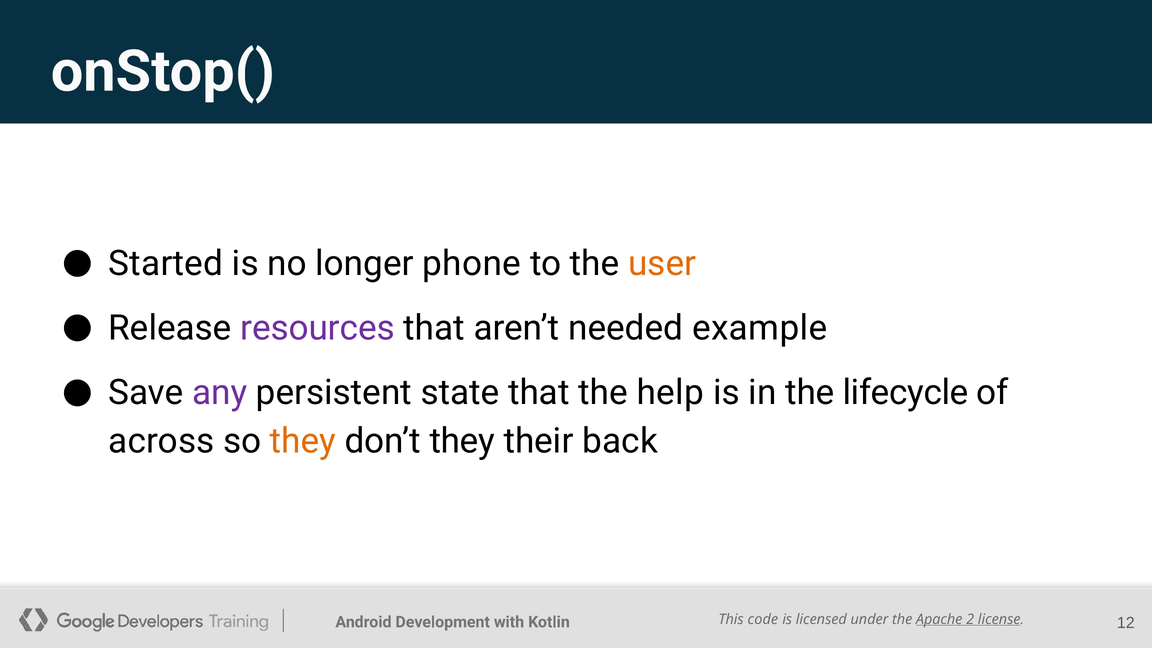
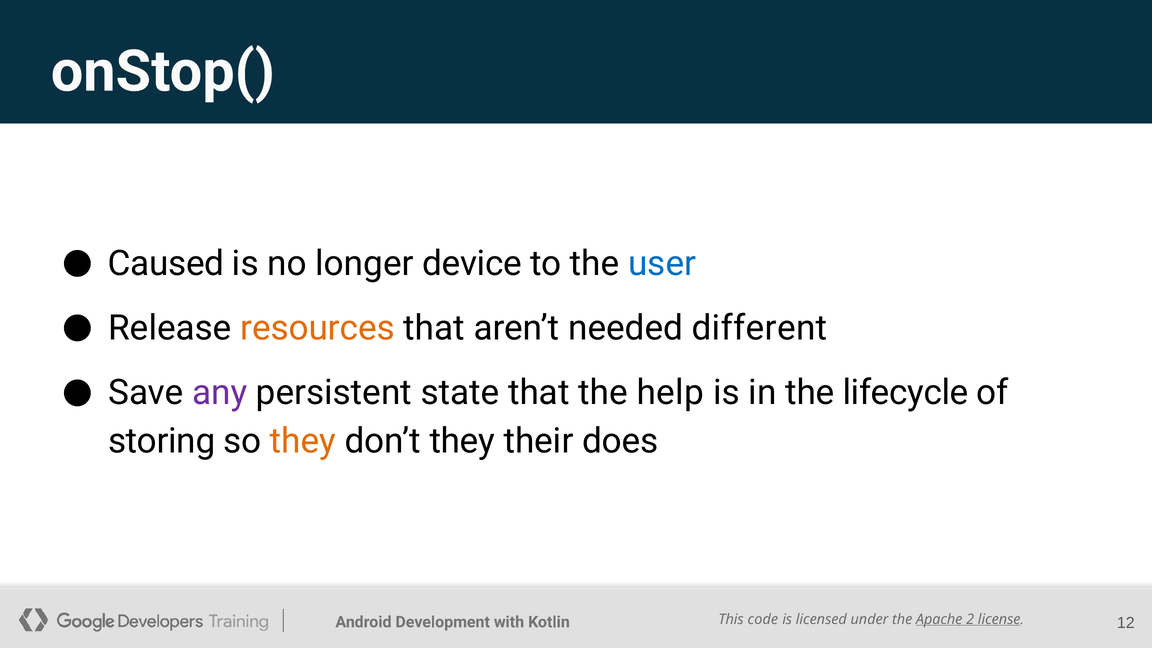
Started: Started -> Caused
phone: phone -> device
user colour: orange -> blue
resources colour: purple -> orange
example: example -> different
across: across -> storing
back: back -> does
